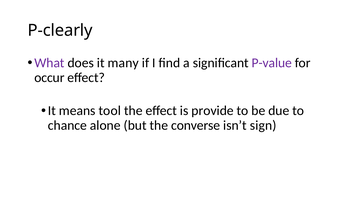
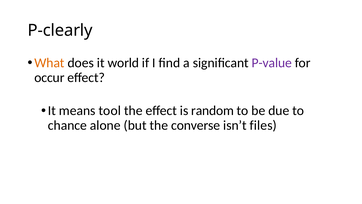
What colour: purple -> orange
many: many -> world
provide: provide -> random
sign: sign -> files
